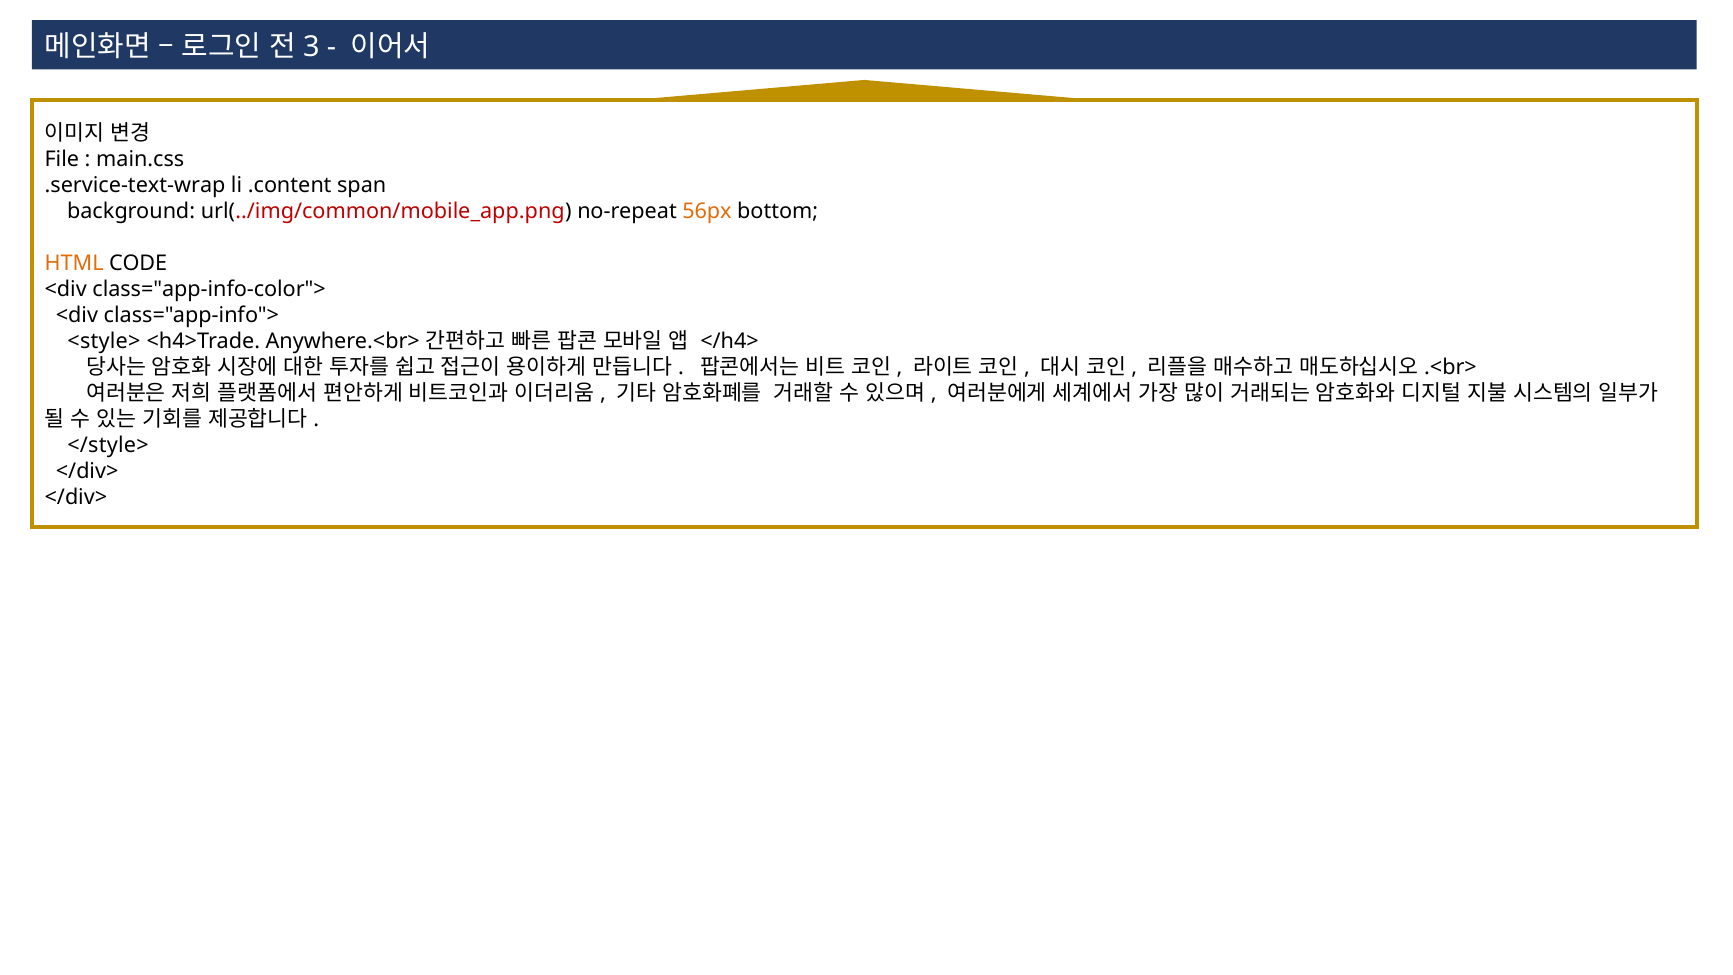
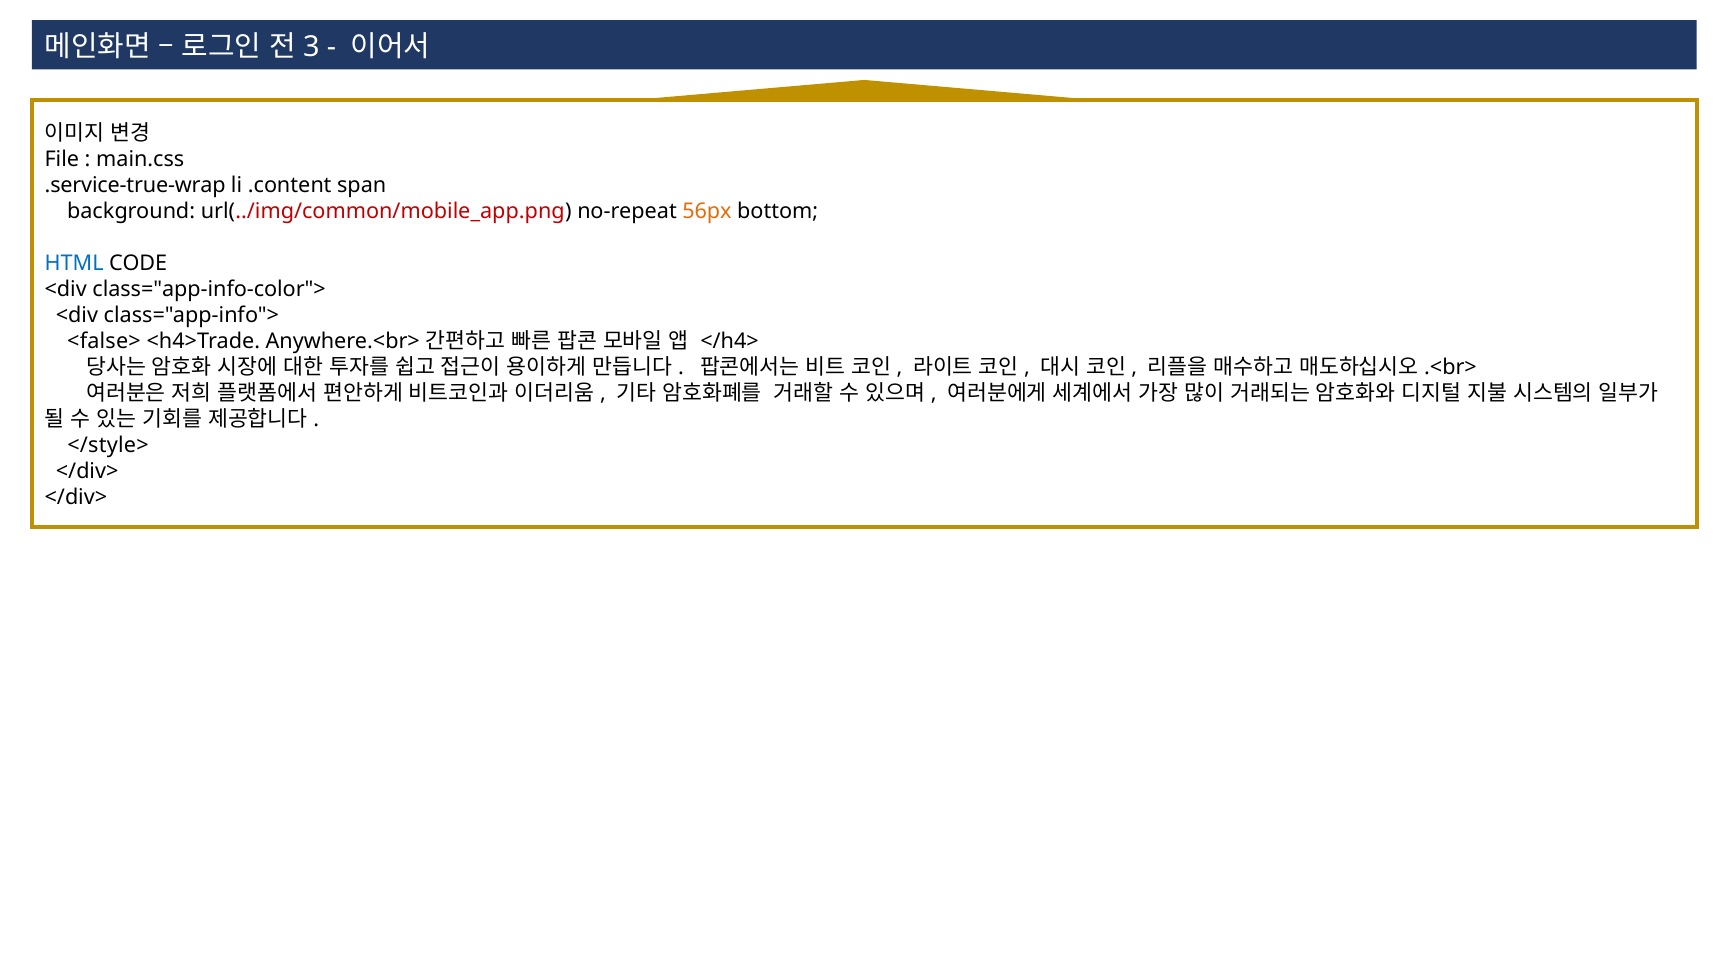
.service-text-wrap: .service-text-wrap -> .service-true-wrap
HTML colour: orange -> blue
<style>: <style> -> <false>
